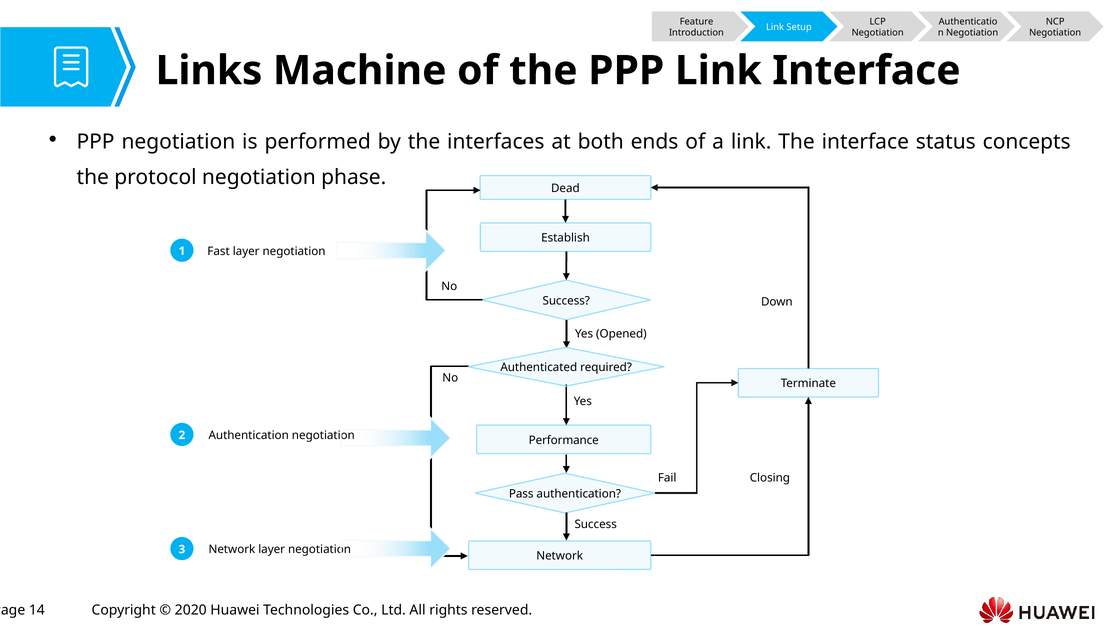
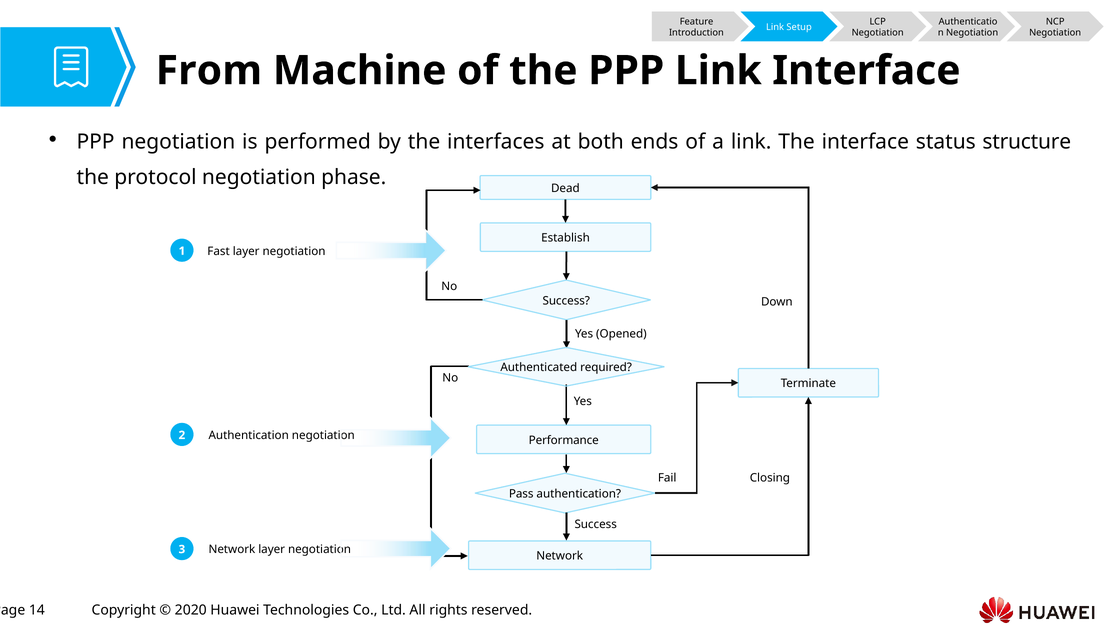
Links: Links -> From
concepts: concepts -> structure
